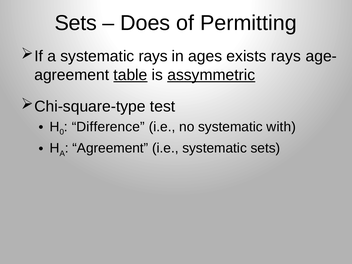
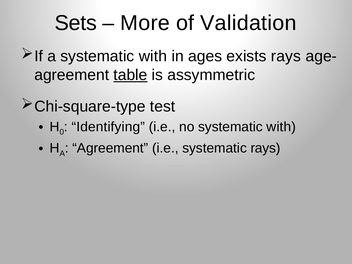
Does: Does -> More
Permitting: Permitting -> Validation
a systematic rays: rays -> with
assymmetric underline: present -> none
Difference: Difference -> Identifying
systematic sets: sets -> rays
